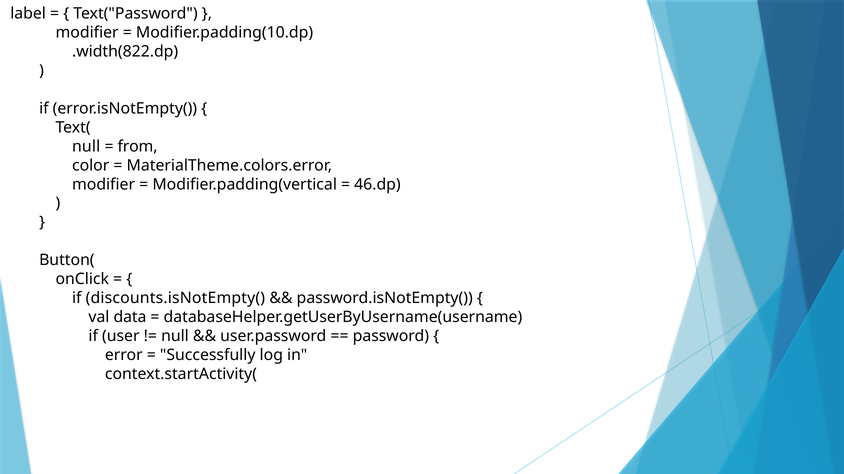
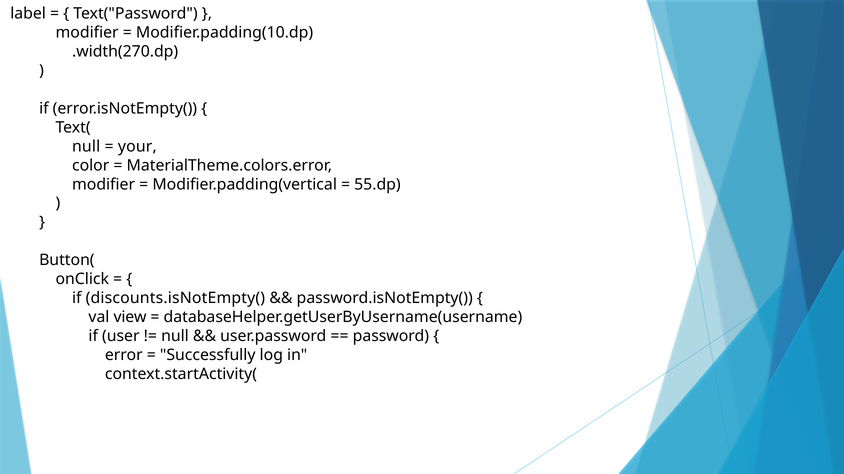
.width(822.dp: .width(822.dp -> .width(270.dp
from: from -> your
46.dp: 46.dp -> 55.dp
data: data -> view
